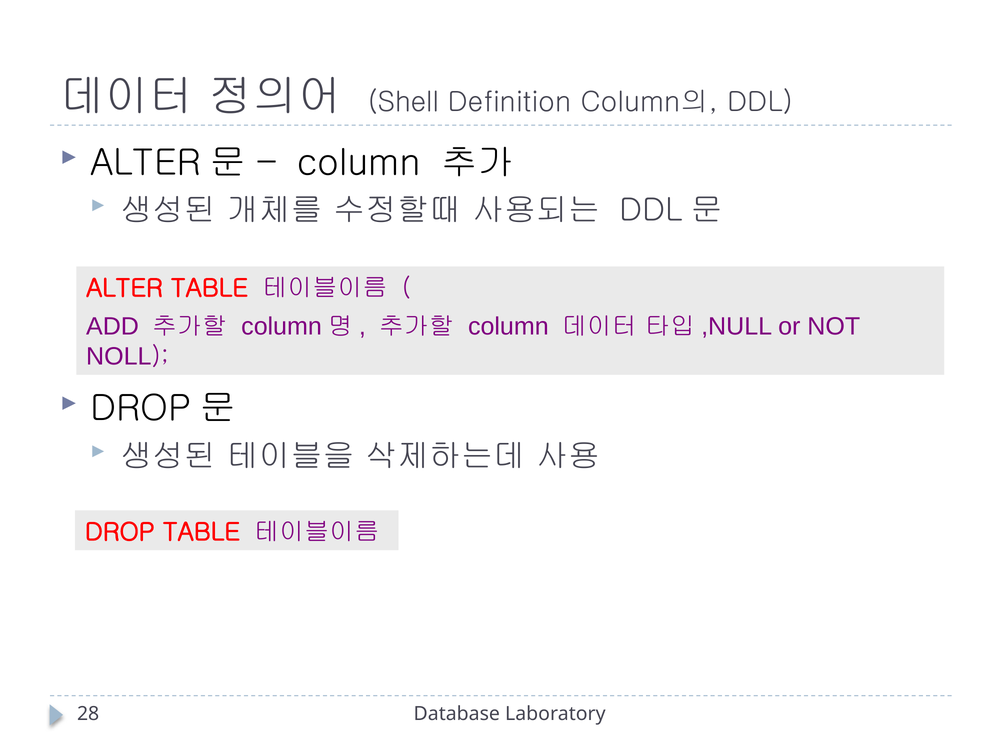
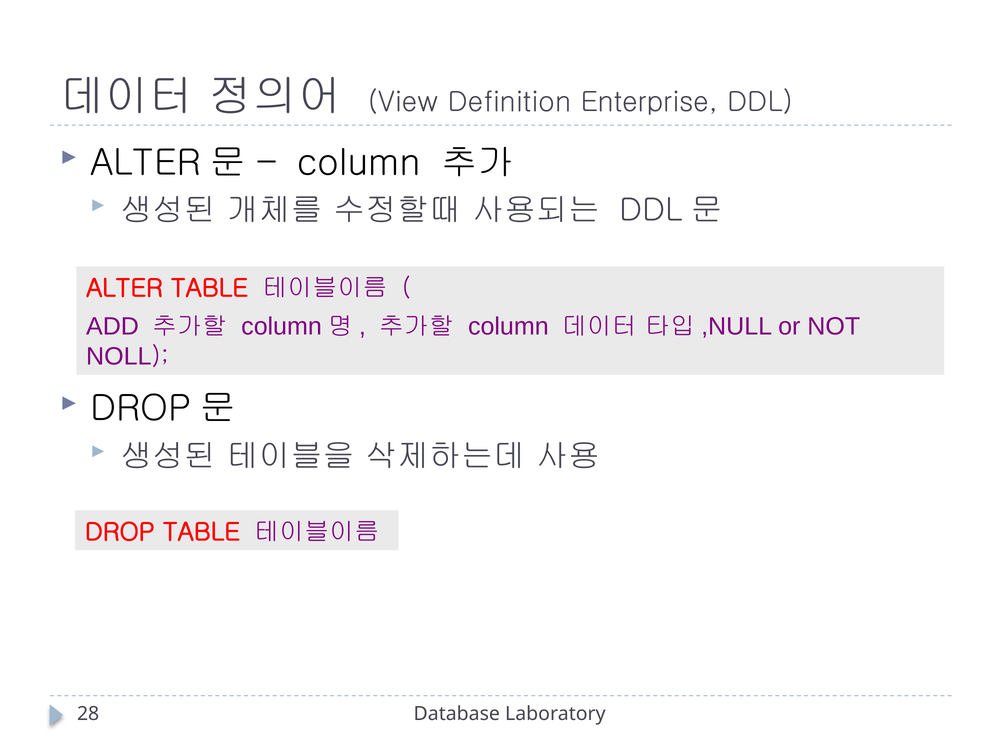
Shell: Shell -> View
Column의: Column의 -> Enterprise
